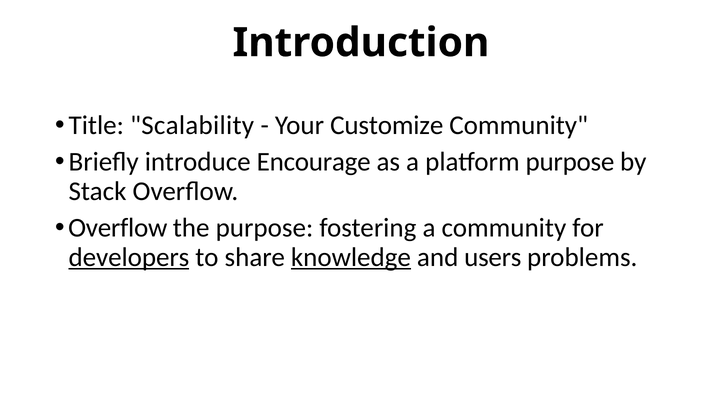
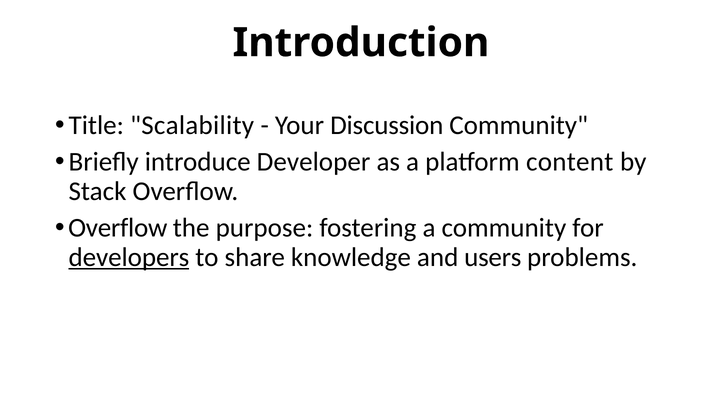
Customize: Customize -> Discussion
Encourage: Encourage -> Developer
platform purpose: purpose -> content
knowledge underline: present -> none
